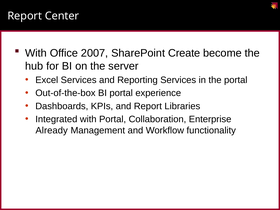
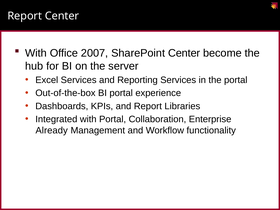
SharePoint Create: Create -> Center
